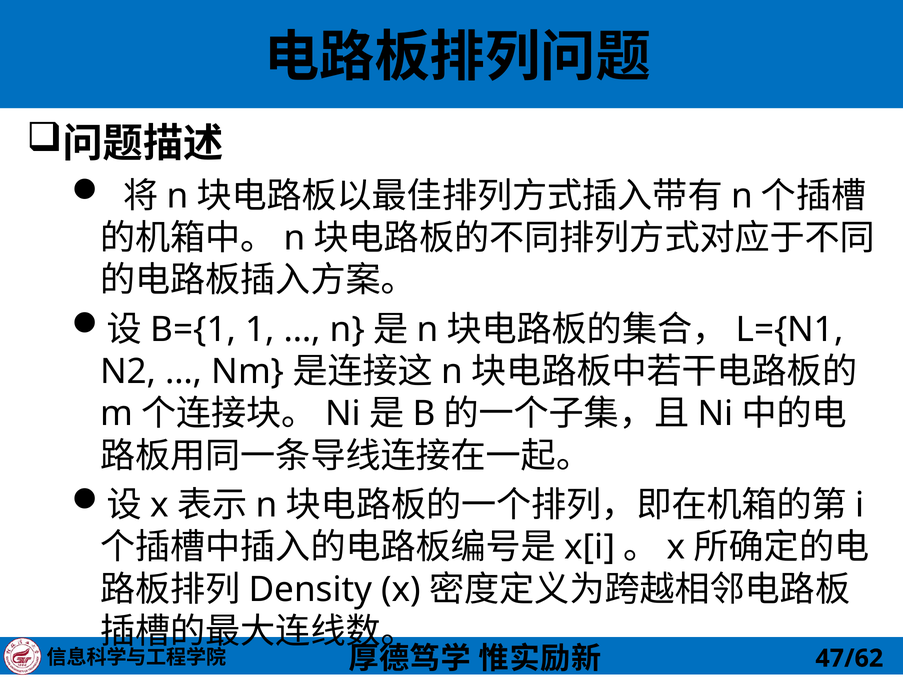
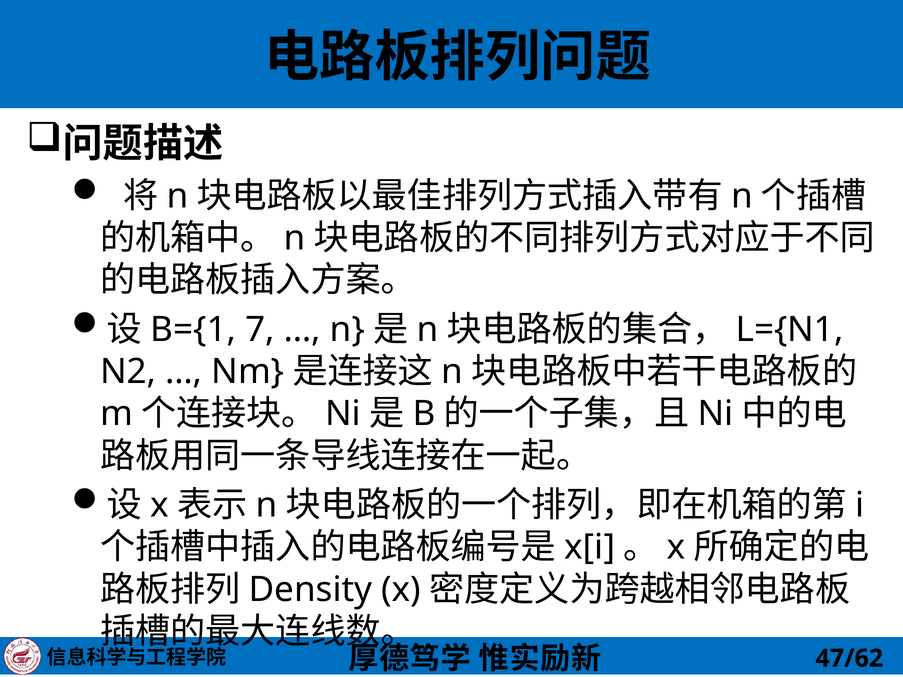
1: 1 -> 7
